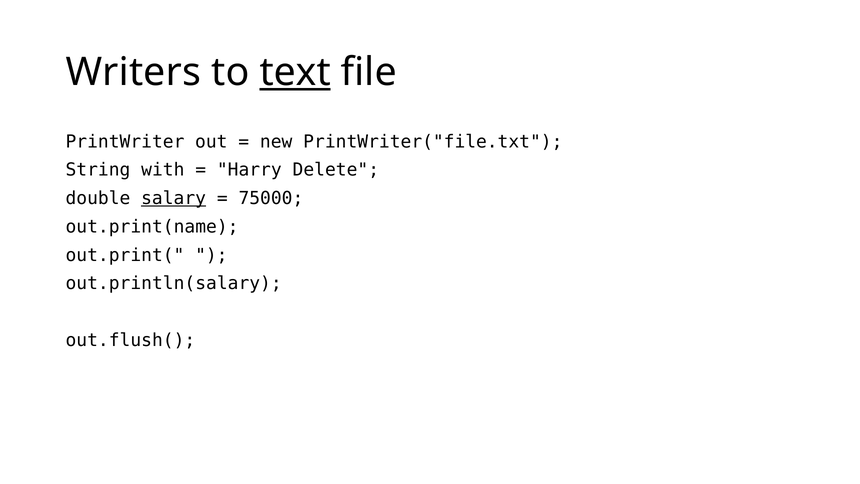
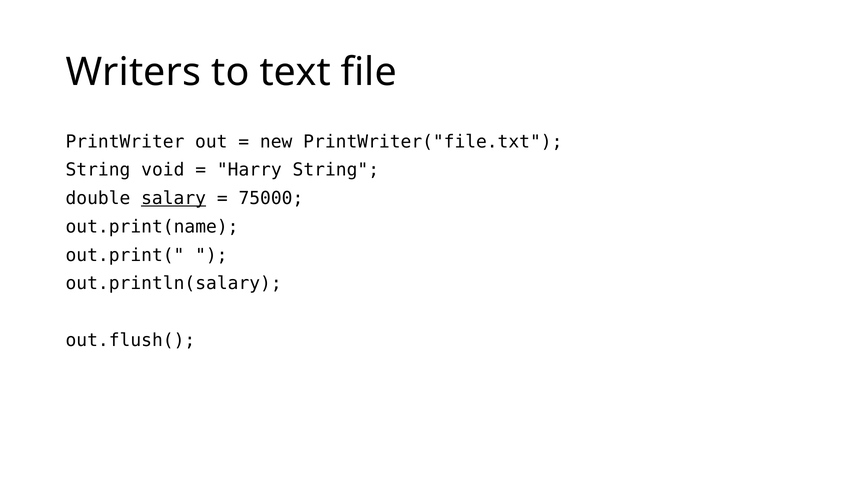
text underline: present -> none
with: with -> void
Harry Delete: Delete -> String
